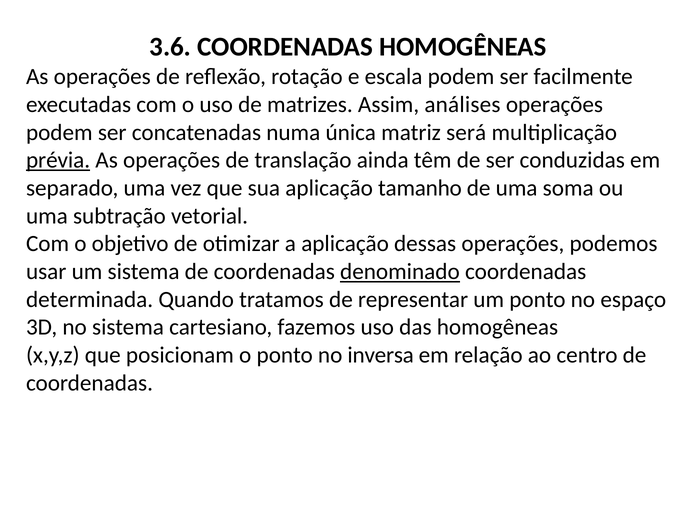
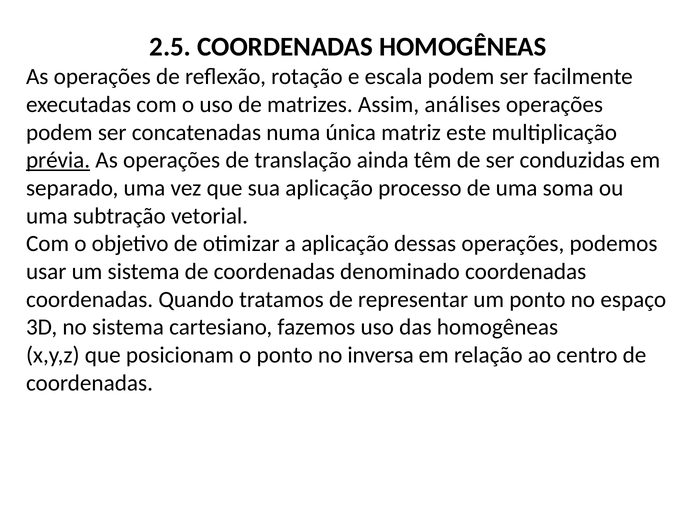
3.6: 3.6 -> 2.5
será: será -> este
tamanho: tamanho -> processo
denominado underline: present -> none
determinada at (90, 299): determinada -> coordenadas
